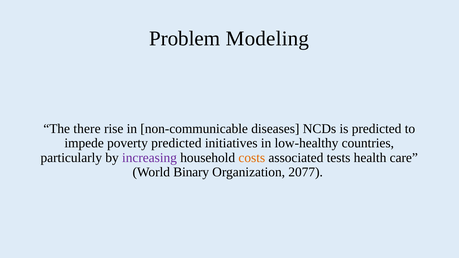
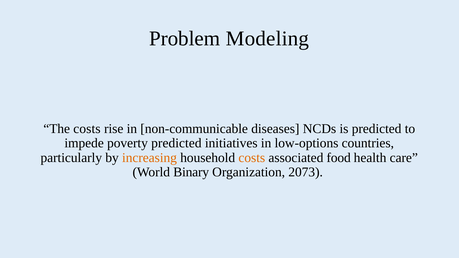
The there: there -> costs
low-healthy: low-healthy -> low-options
increasing colour: purple -> orange
tests: tests -> food
2077: 2077 -> 2073
